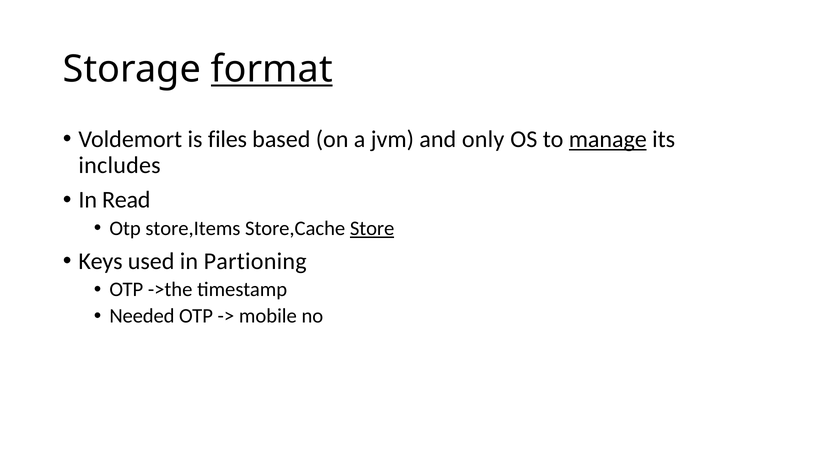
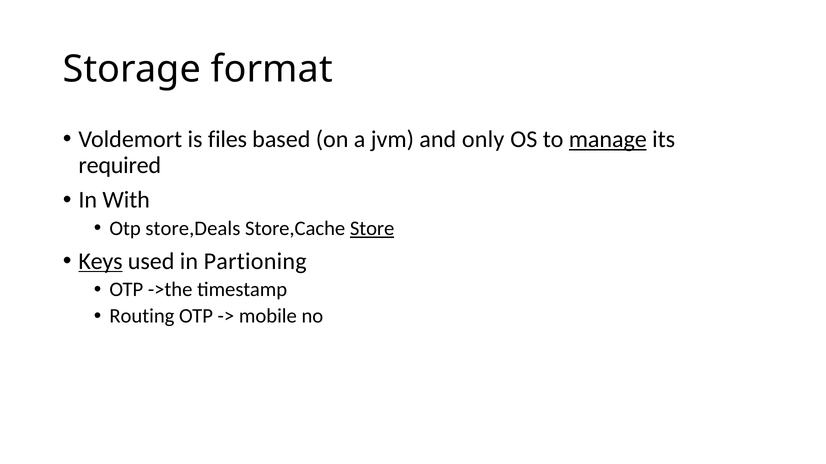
format underline: present -> none
includes: includes -> required
Read: Read -> With
store,Items: store,Items -> store,Deals
Keys underline: none -> present
Needed: Needed -> Routing
